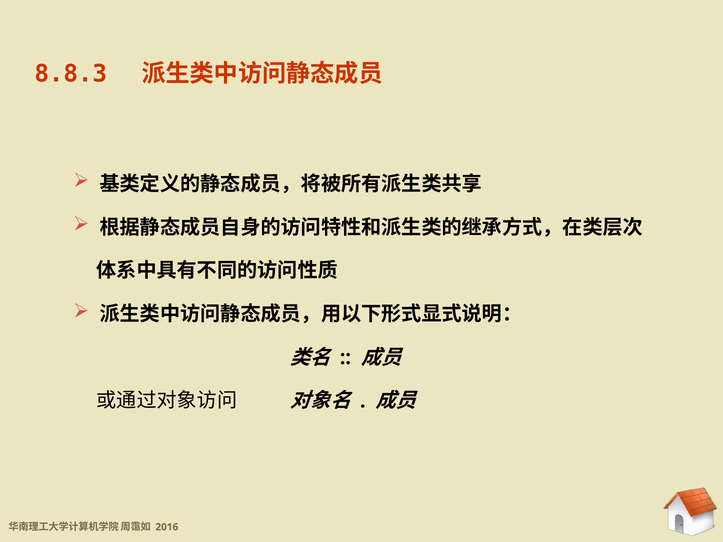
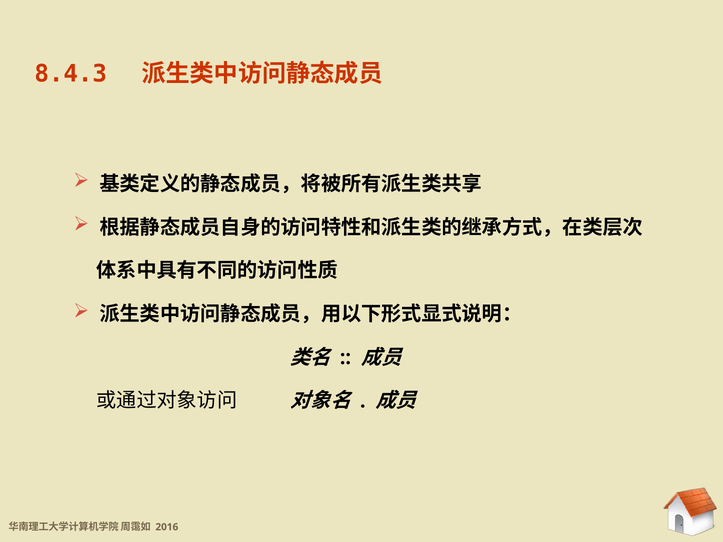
8.8.3: 8.8.3 -> 8.4.3
